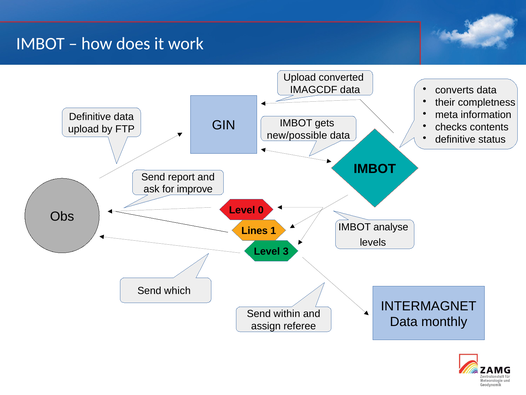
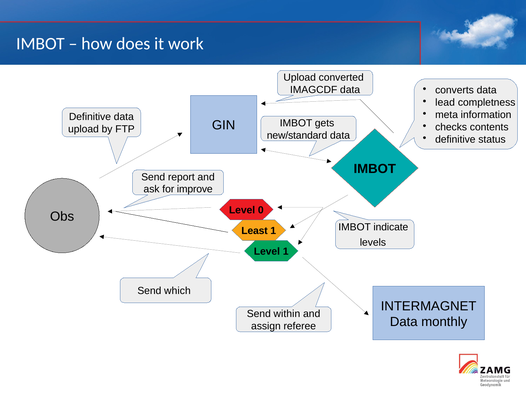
their: their -> lead
new/possible: new/possible -> new/standard
analyse: analyse -> indicate
Lines: Lines -> Least
Level 3: 3 -> 1
